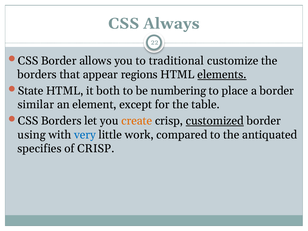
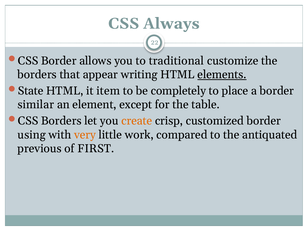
regions: regions -> writing
both: both -> item
numbering: numbering -> completely
customized underline: present -> none
very colour: blue -> orange
specifies: specifies -> previous
of CRISP: CRISP -> FIRST
